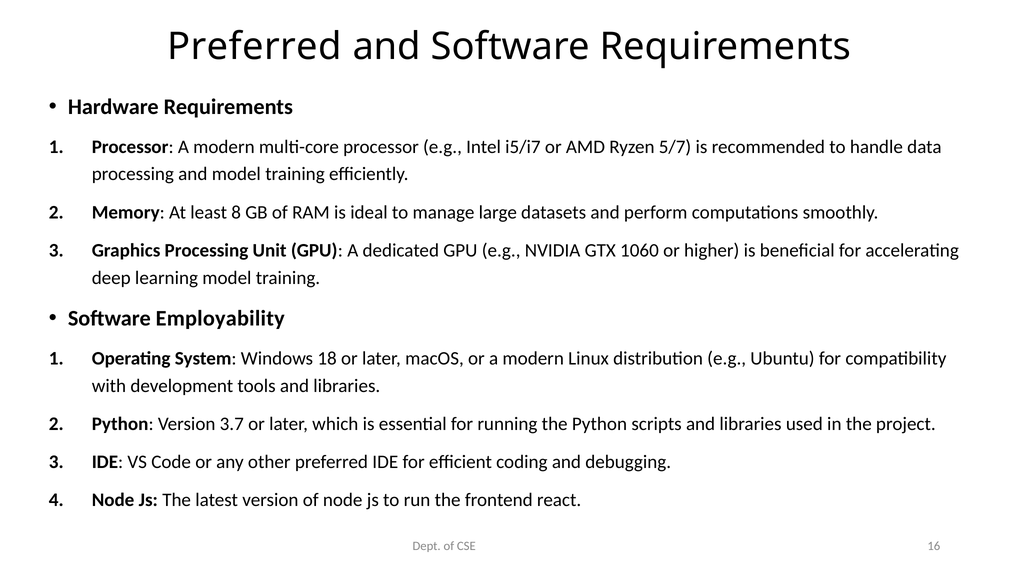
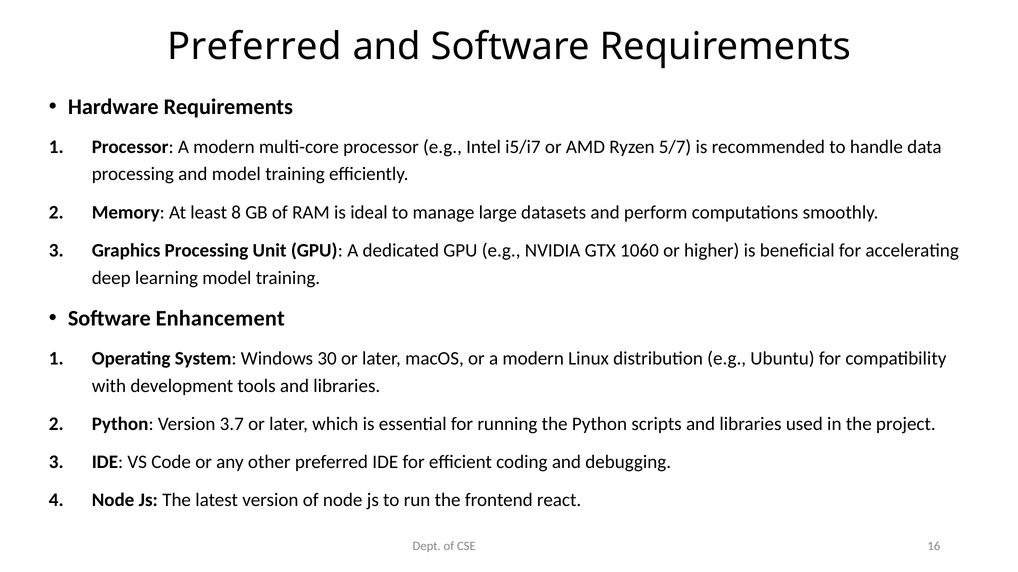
Employability: Employability -> Enhancement
18: 18 -> 30
